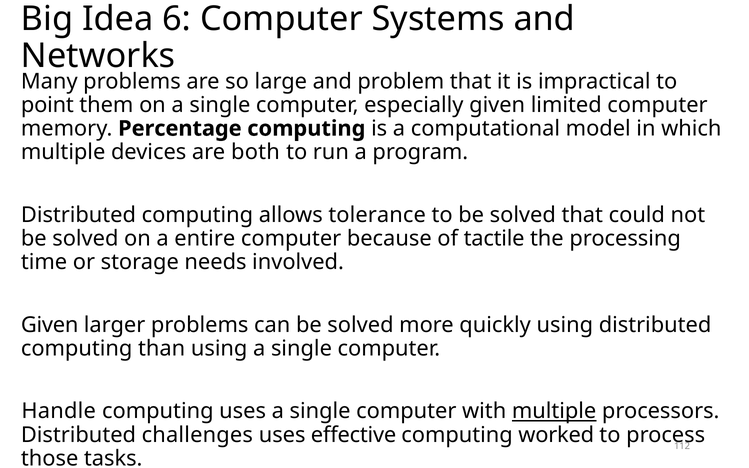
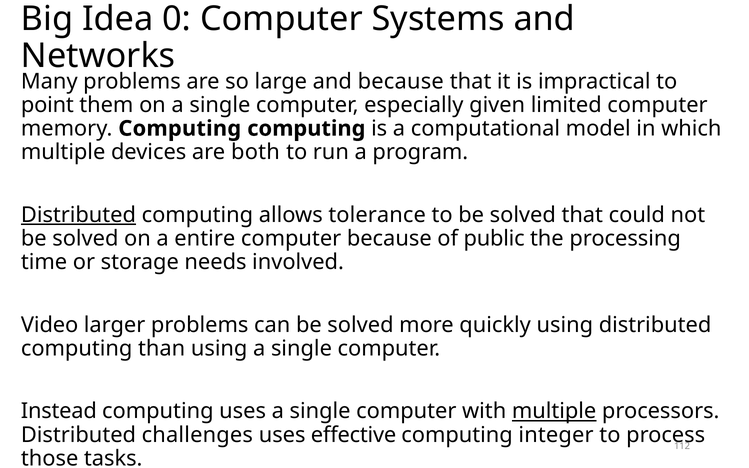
6: 6 -> 0
and problem: problem -> because
memory Percentage: Percentage -> Computing
Distributed at (78, 215) underline: none -> present
tactile: tactile -> public
Given at (50, 325): Given -> Video
Handle: Handle -> Instead
worked: worked -> integer
